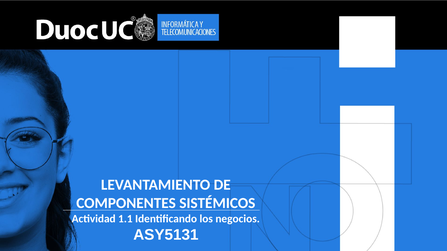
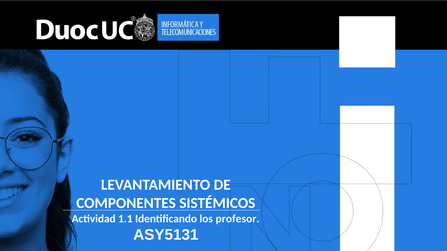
negocios: negocios -> profesor
